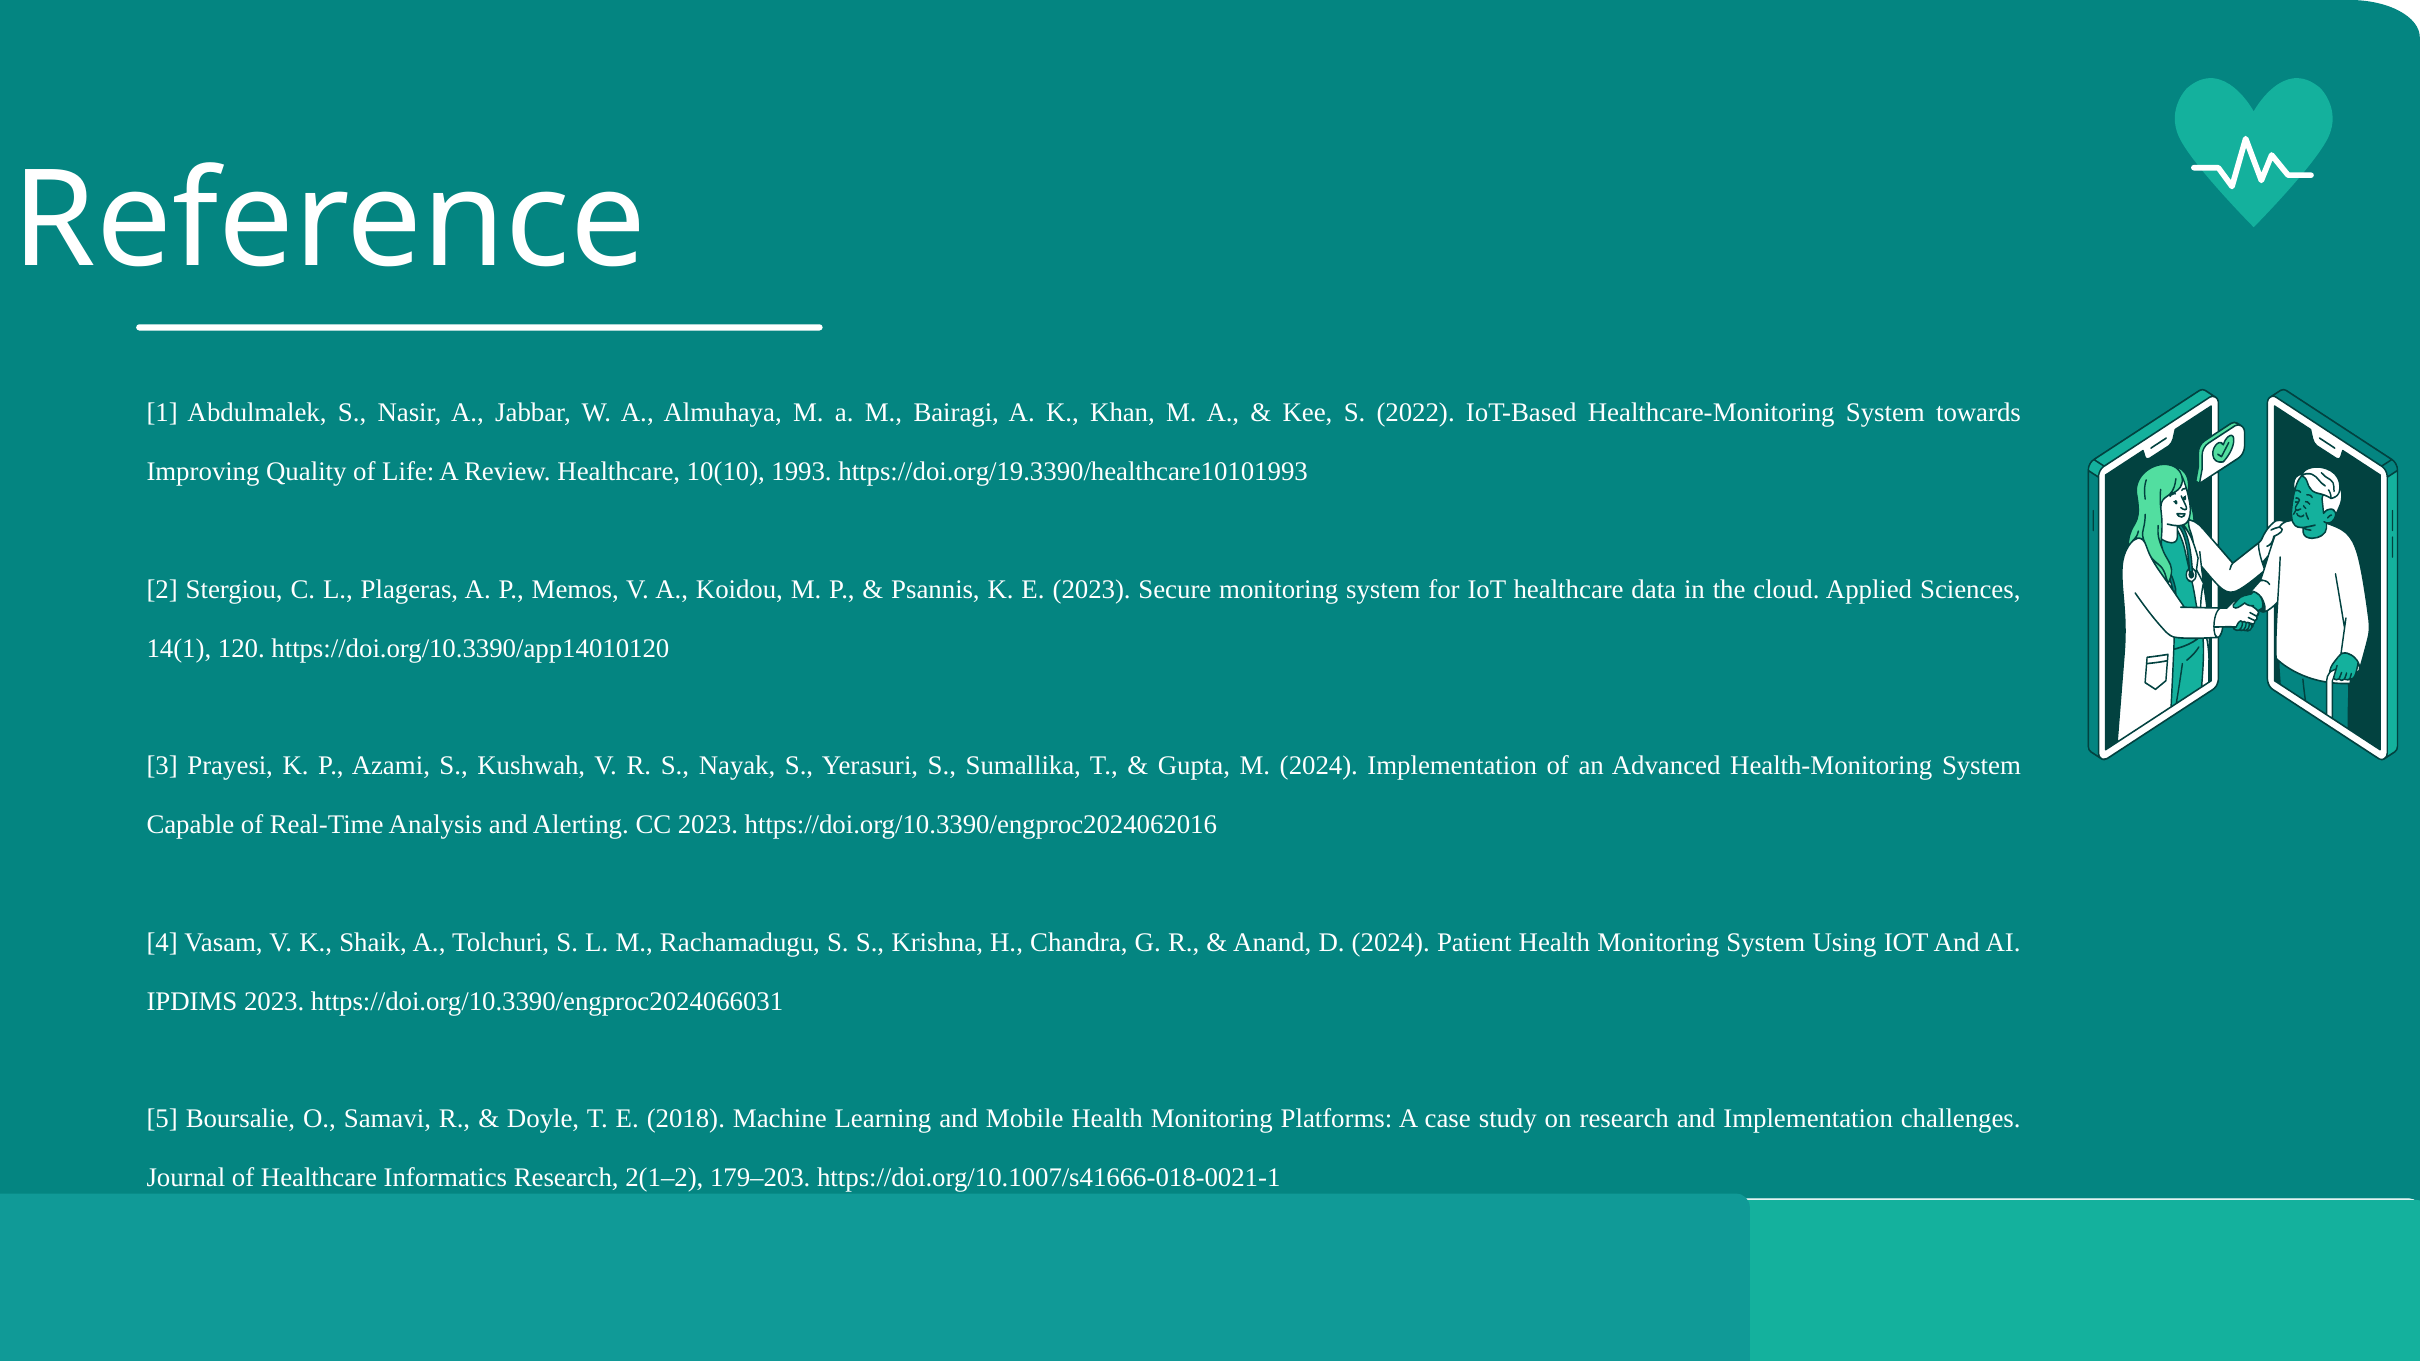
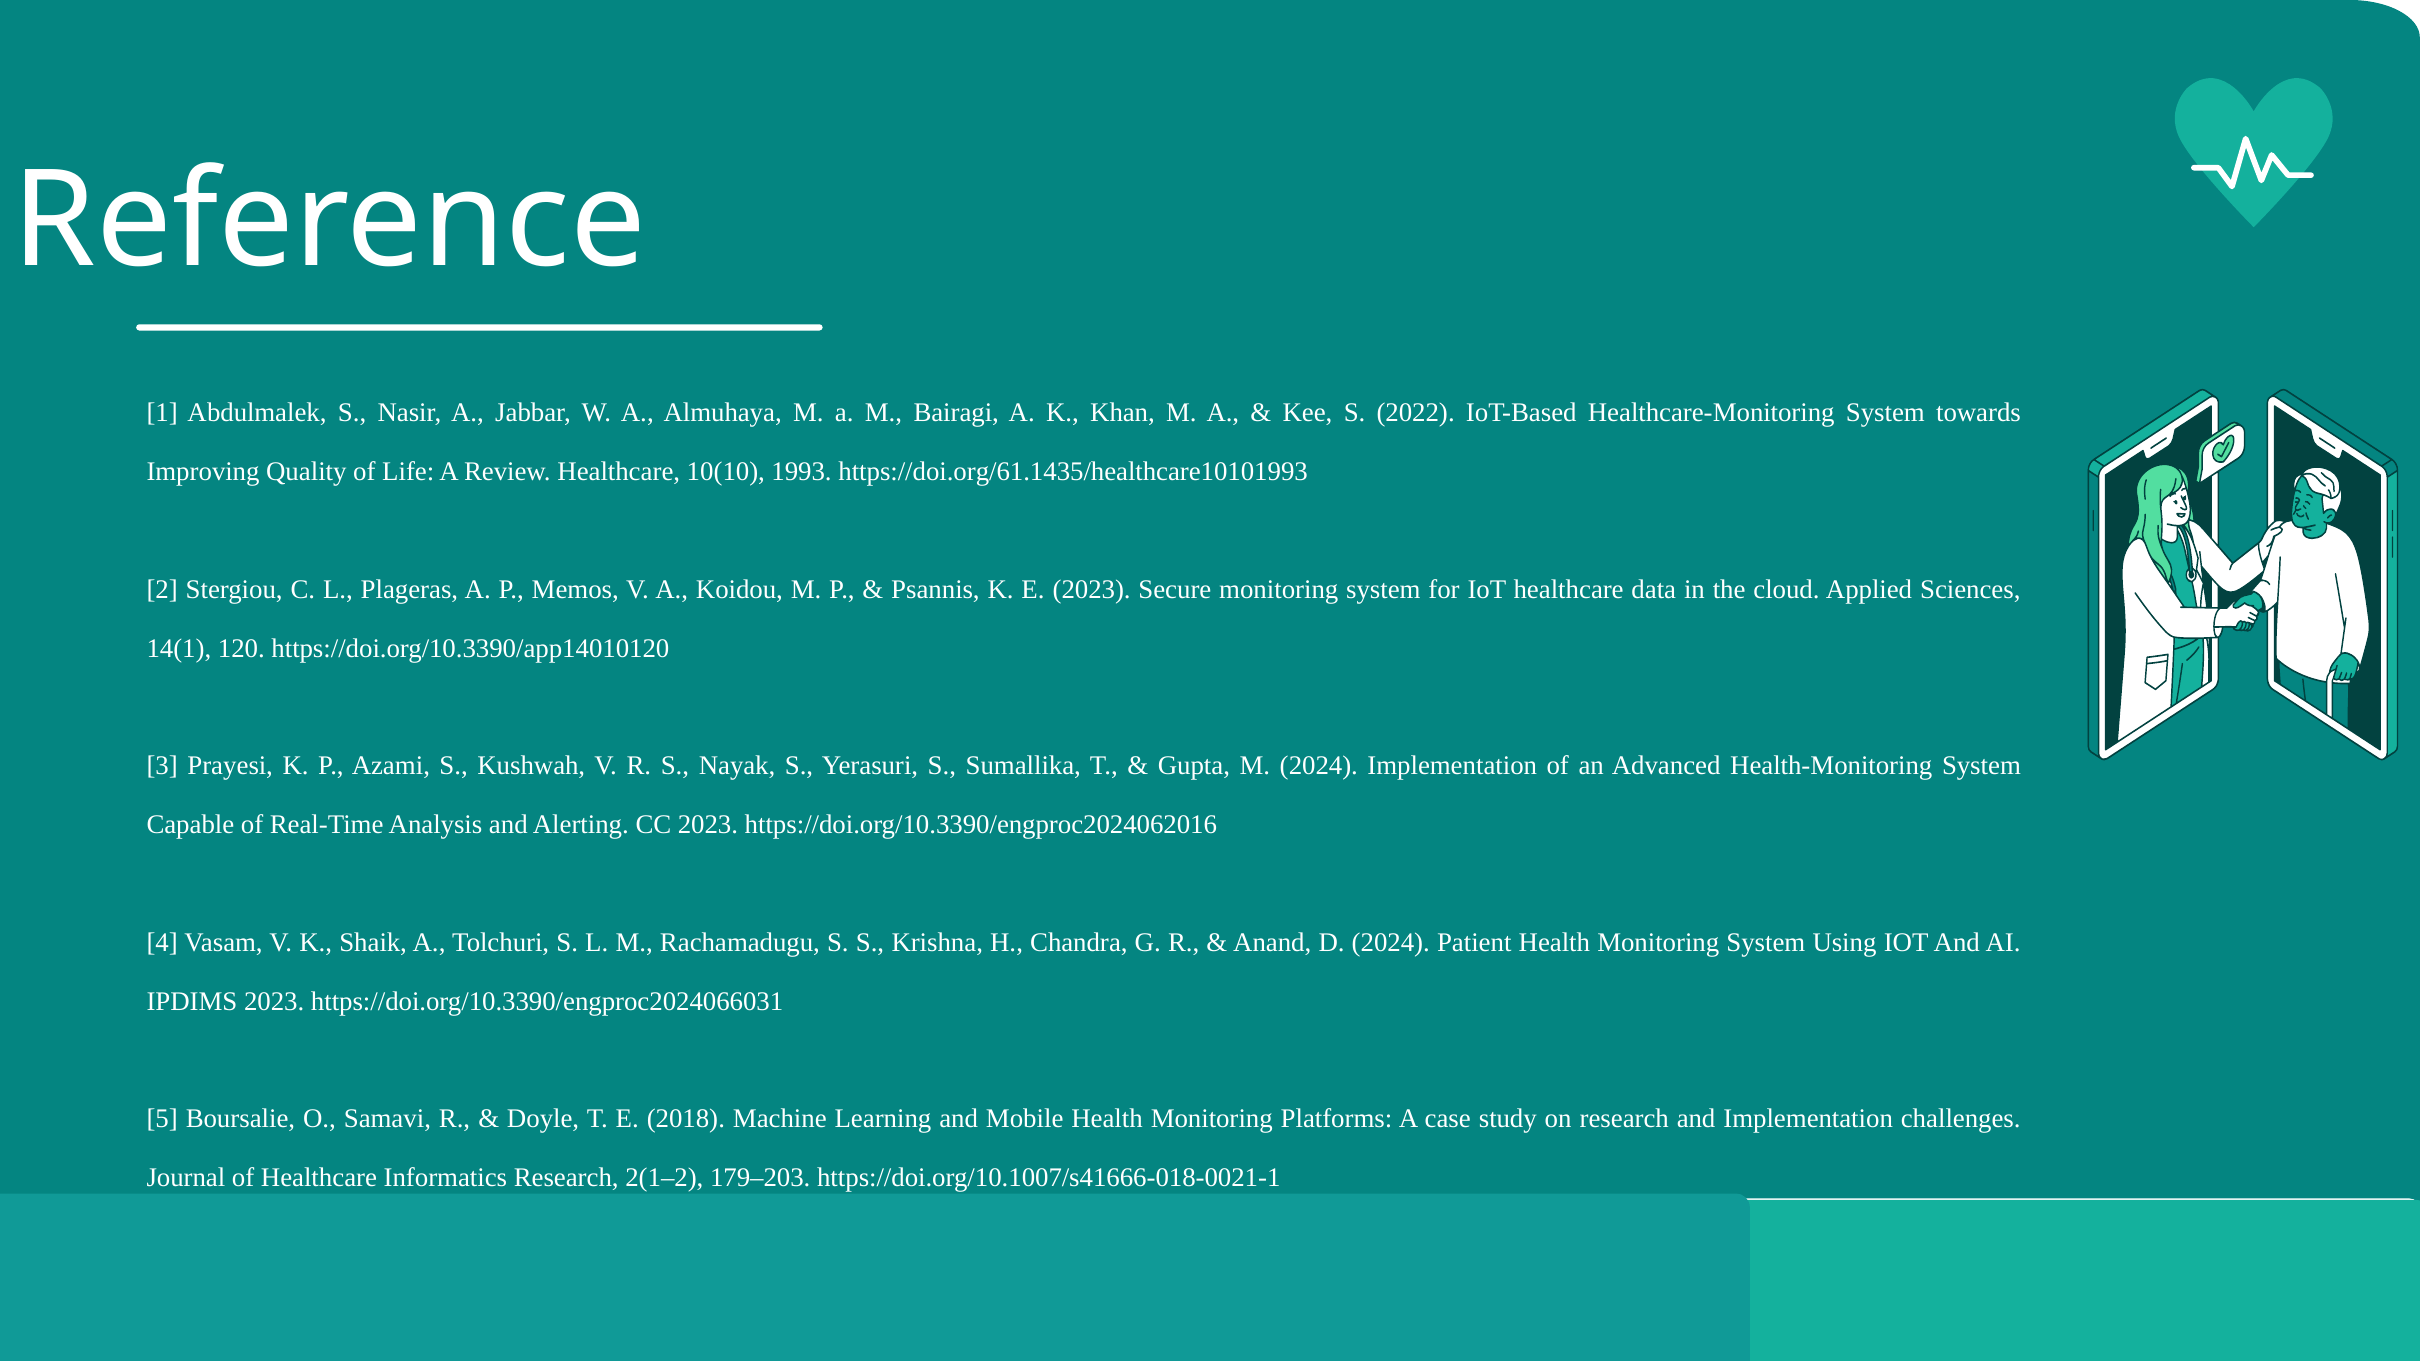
https://doi.org/19.3390/healthcare10101993: https://doi.org/19.3390/healthcare10101993 -> https://doi.org/61.1435/healthcare10101993
